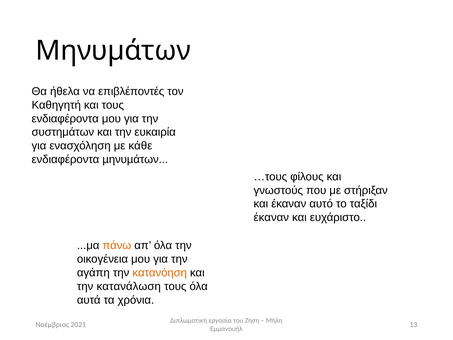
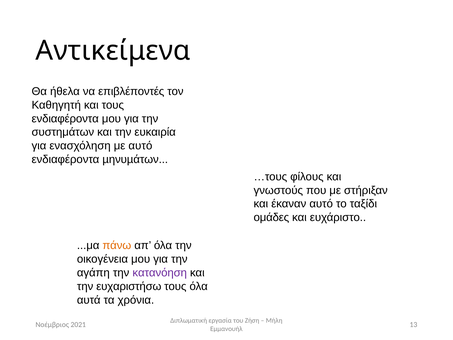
Μηνυµάτων at (113, 51): Μηνυµάτων -> Αντικείμενα
με κάθε: κάθε -> αυτό
έκαναν at (271, 217): έκαναν -> ομάδες
κατανόηση colour: orange -> purple
κατανάλωση: κατανάλωση -> ευχαριστήσω
